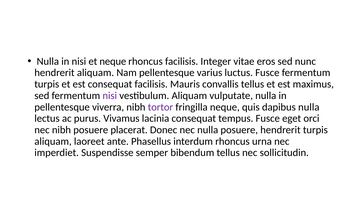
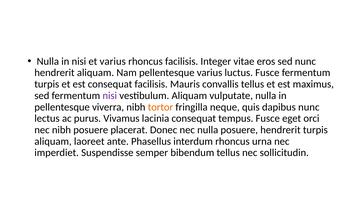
et neque: neque -> varius
tortor colour: purple -> orange
dapibus nulla: nulla -> nunc
